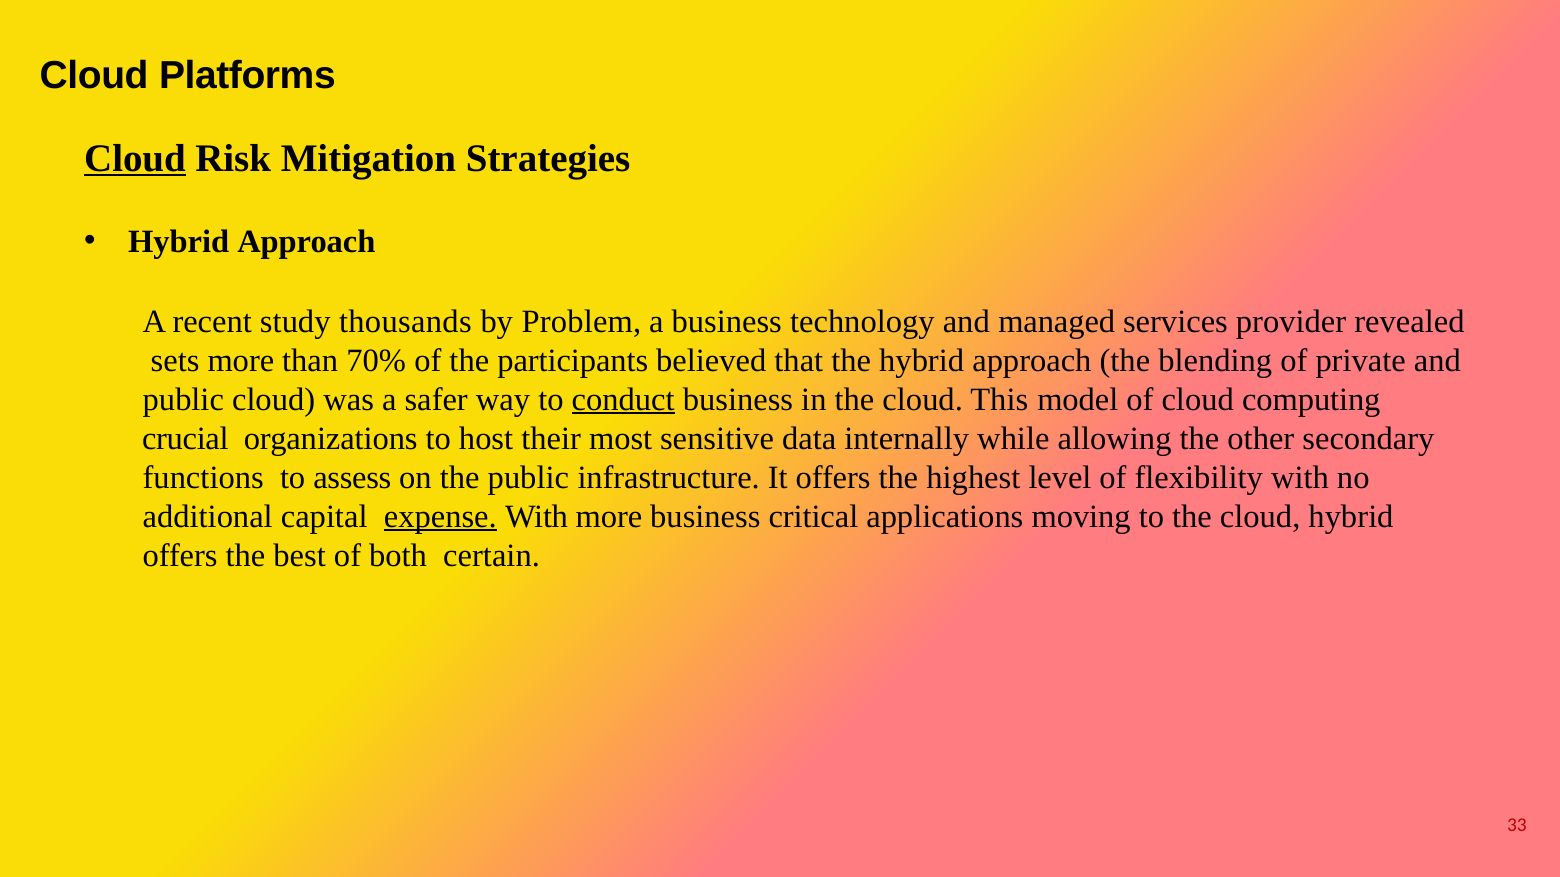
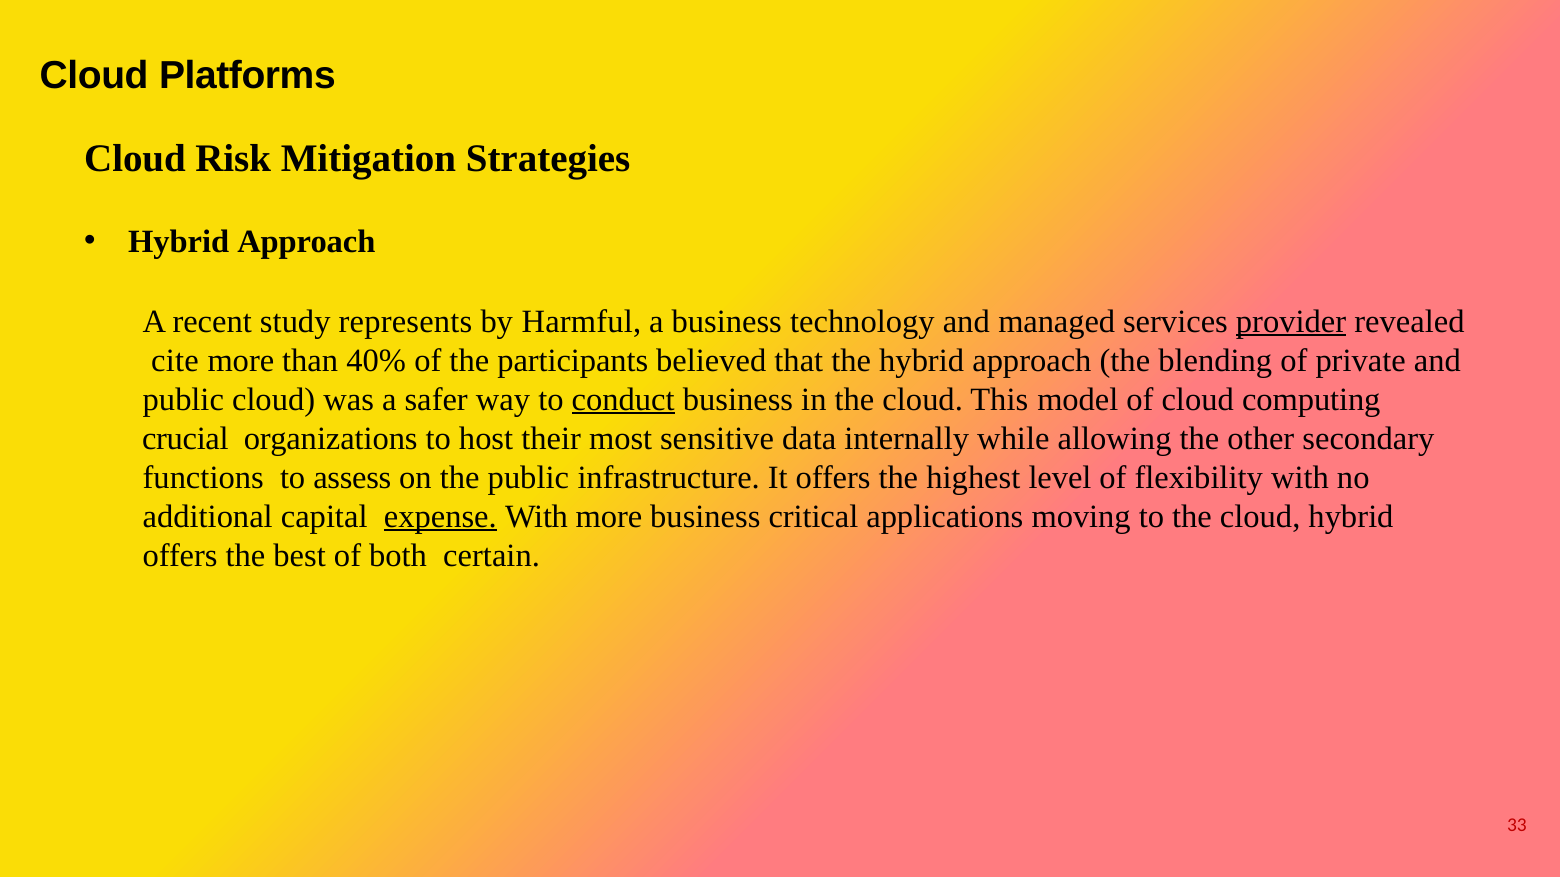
Cloud at (135, 159) underline: present -> none
thousands: thousands -> represents
Problem: Problem -> Harmful
provider underline: none -> present
sets: sets -> cite
70%: 70% -> 40%
